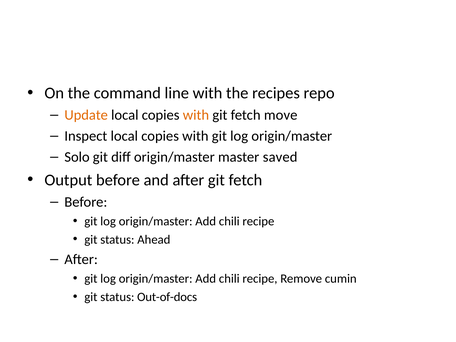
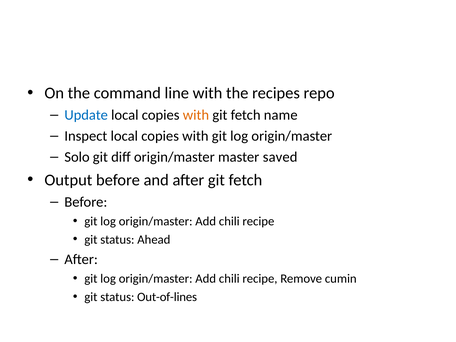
Update colour: orange -> blue
move: move -> name
Out-of-docs: Out-of-docs -> Out-of-lines
